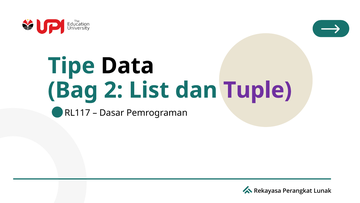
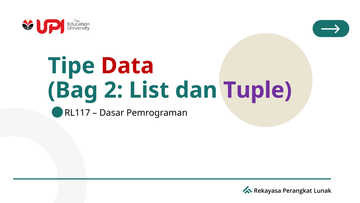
Data colour: black -> red
